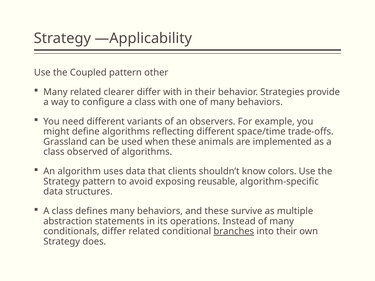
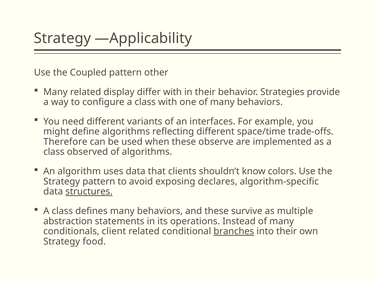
clearer: clearer -> display
observers: observers -> interfaces
Grassland: Grassland -> Therefore
animals: animals -> observe
reusable: reusable -> declares
structures underline: none -> present
conditionals differ: differ -> client
does: does -> food
